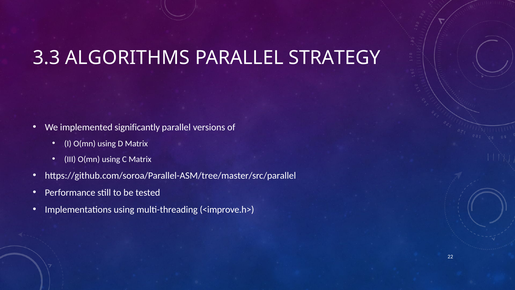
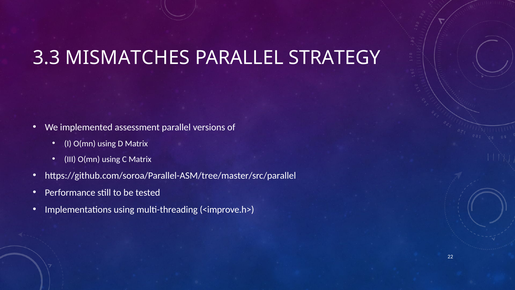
ALGORITHMS: ALGORITHMS -> MISMATCHES
significantly: significantly -> assessment
